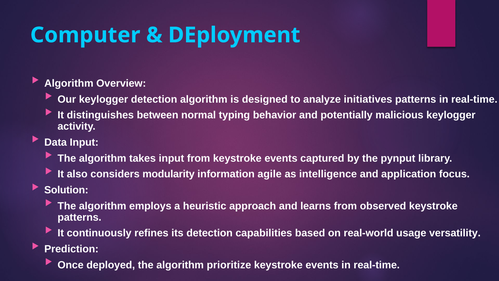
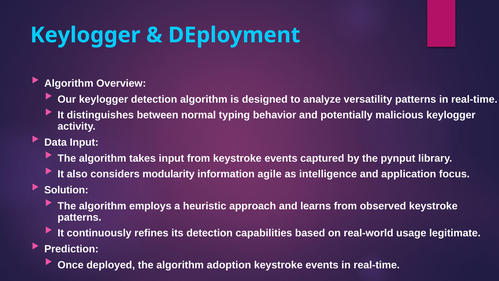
Computer at (85, 35): Computer -> Keylogger
initiatives: initiatives -> versatility
versatility: versatility -> legitimate
prioritize: prioritize -> adoption
